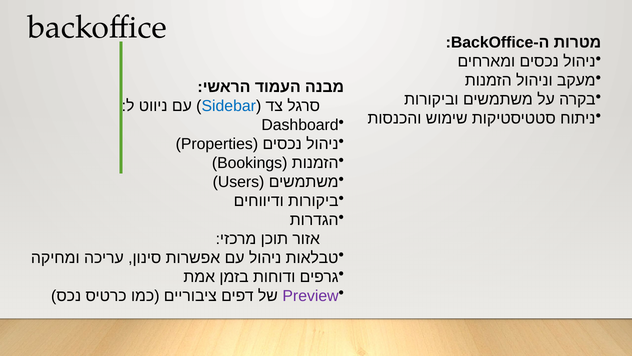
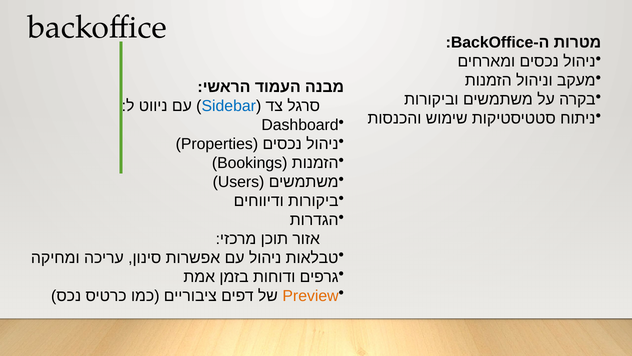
Preview colour: purple -> orange
